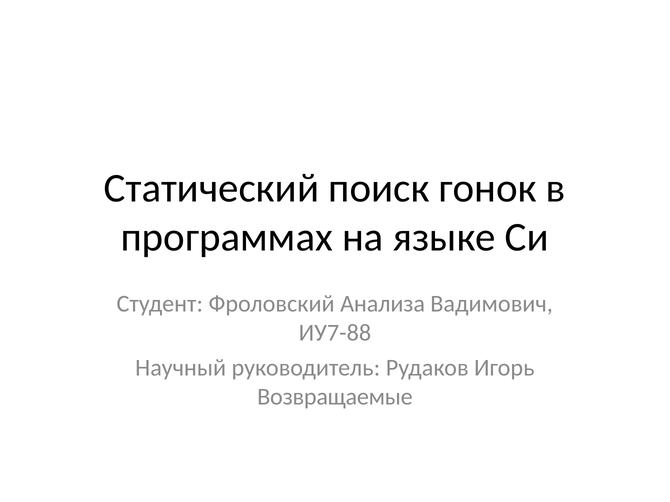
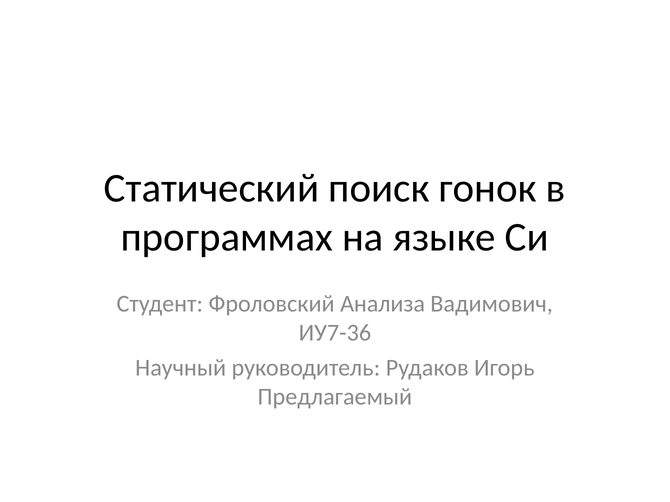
ИУ7-88: ИУ7-88 -> ИУ7-36
Возвращаемые: Возвращаемые -> Предлагаемый
